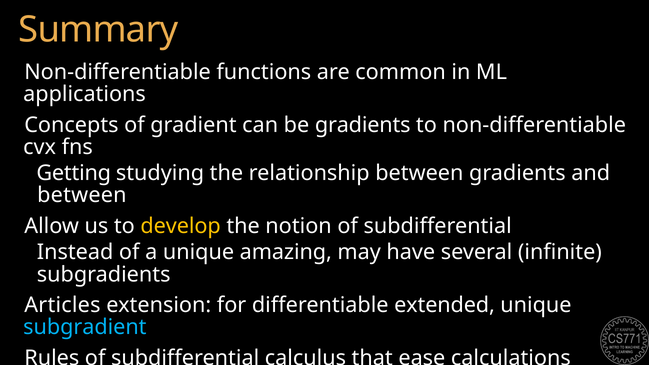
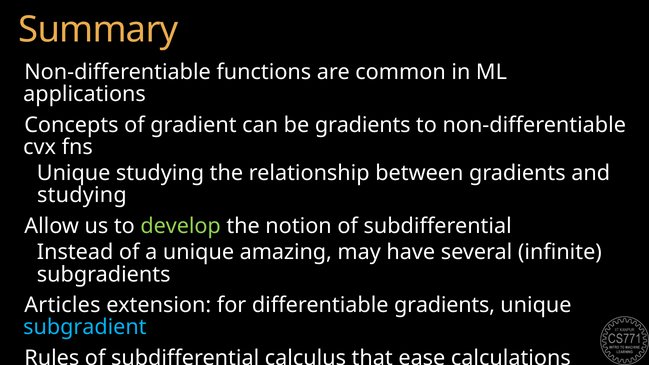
Getting at (74, 173): Getting -> Unique
between at (82, 195): between -> studying
develop colour: yellow -> light green
differentiable extended: extended -> gradients
